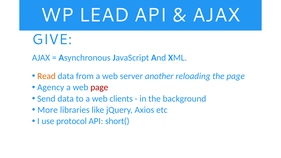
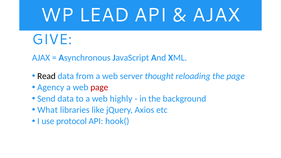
Read colour: orange -> black
another: another -> thought
clients: clients -> highly
More: More -> What
short(: short( -> hook(
